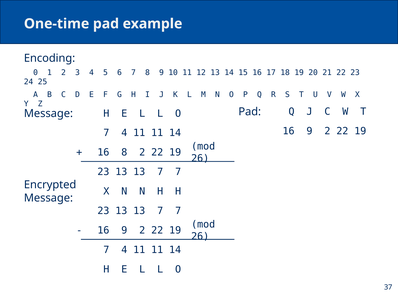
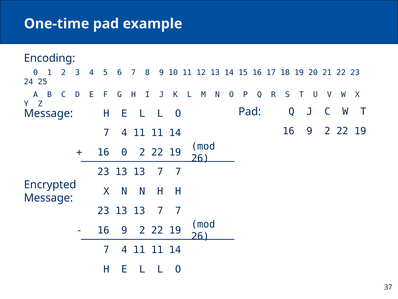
16 8: 8 -> 0
